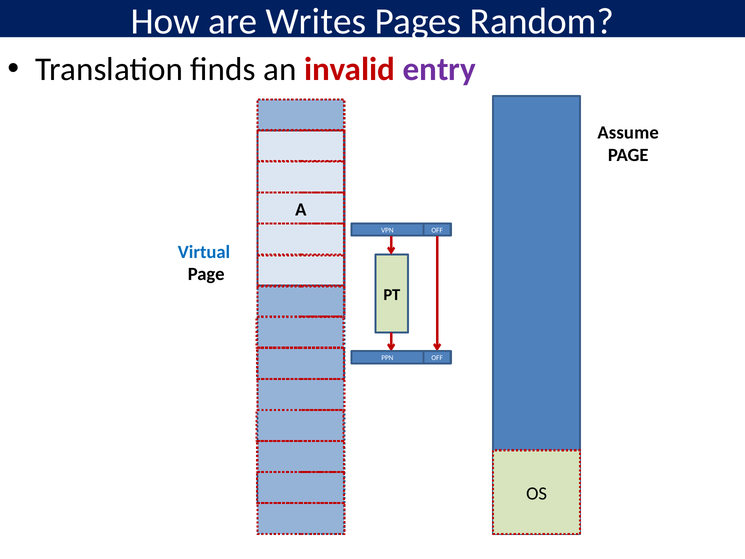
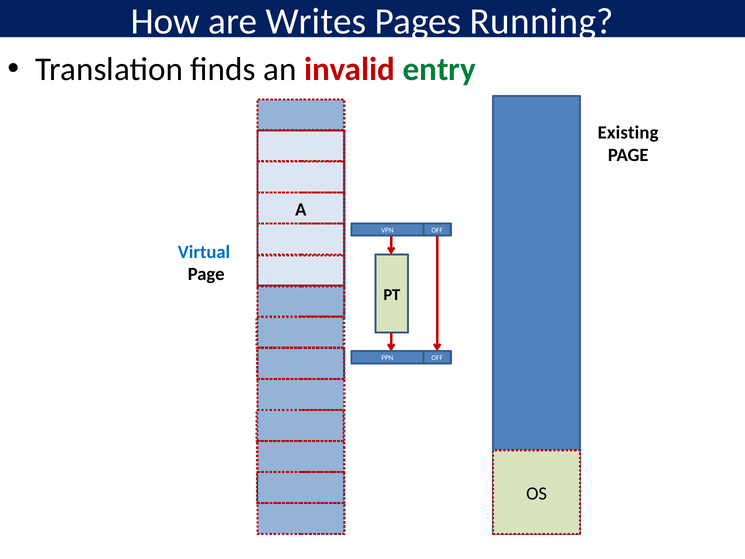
Random: Random -> Running
entry colour: purple -> green
Assume: Assume -> Existing
